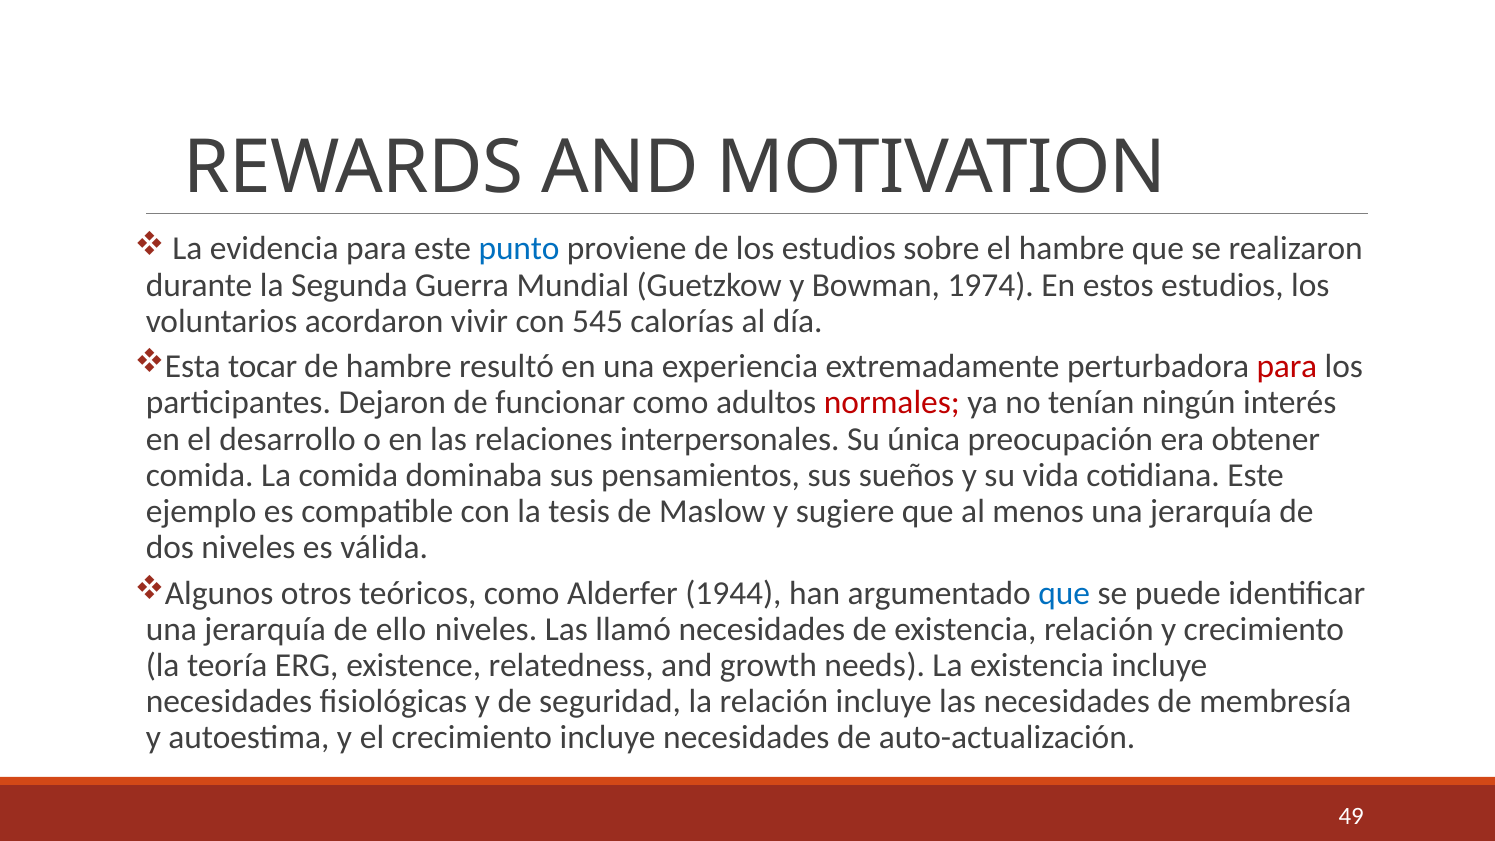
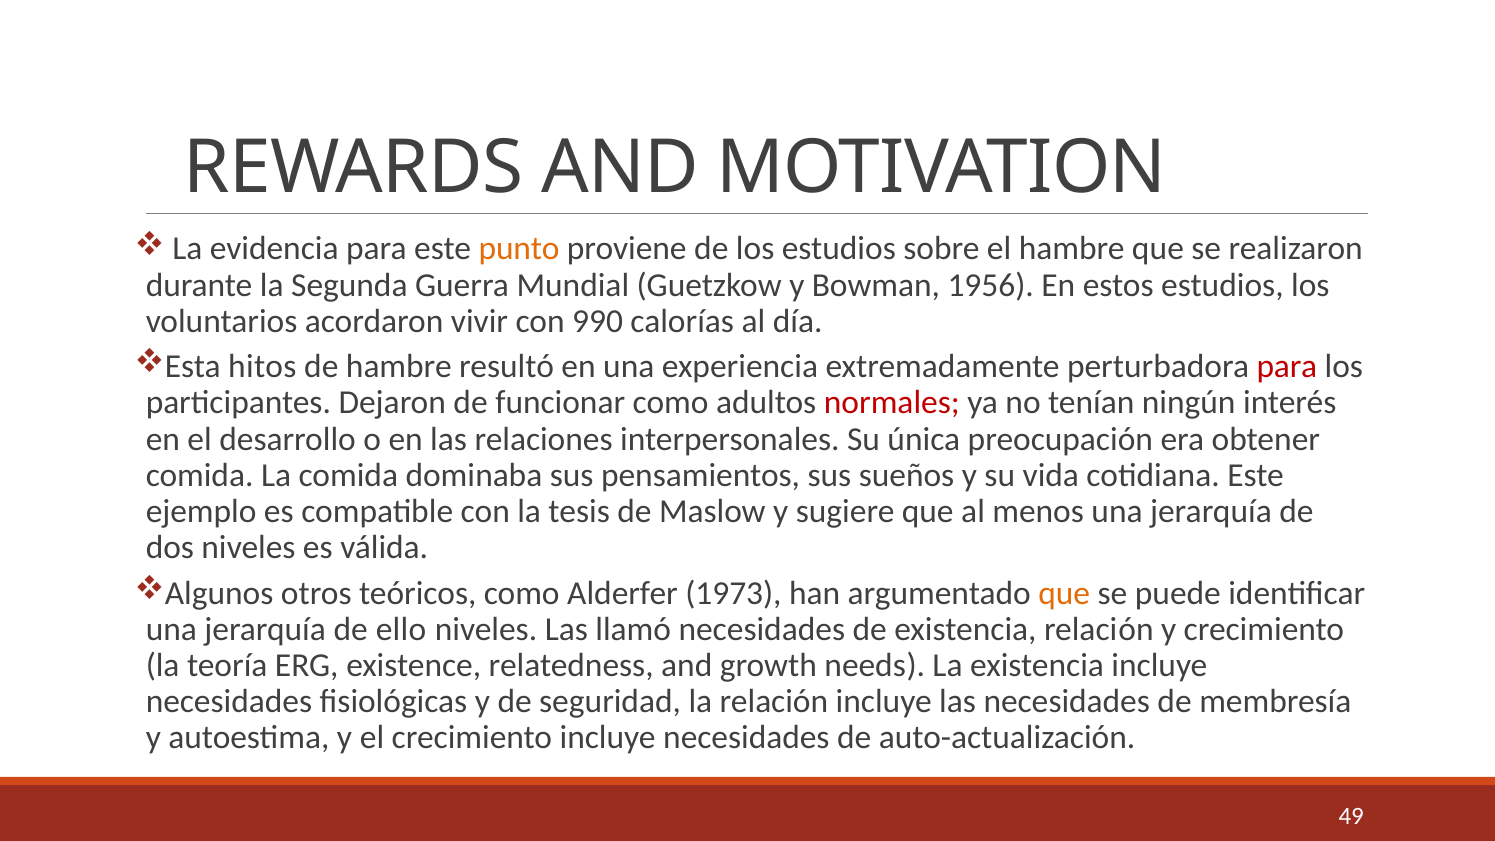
punto colour: blue -> orange
1974: 1974 -> 1956
545: 545 -> 990
tocar: tocar -> hitos
1944: 1944 -> 1973
que at (1064, 593) colour: blue -> orange
